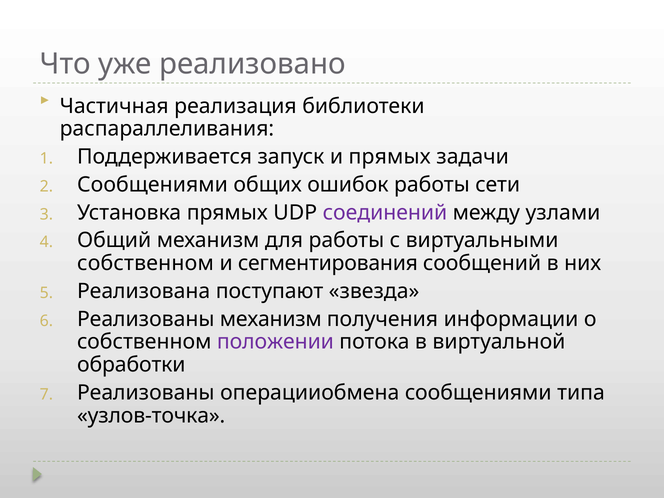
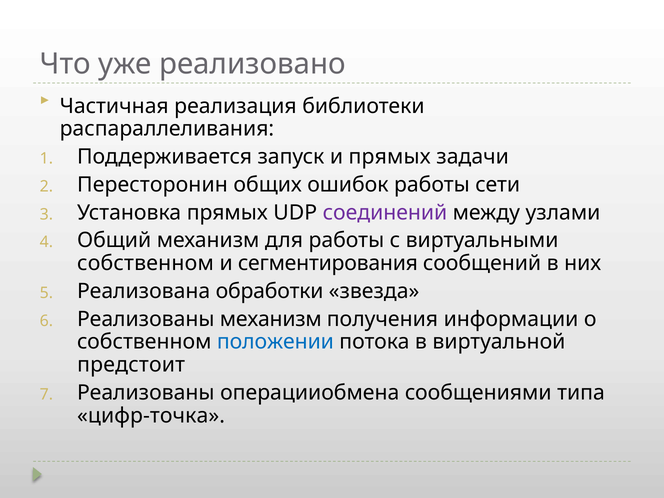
Сообщениями at (152, 185): Сообщениями -> Пересторонин
поступают: поступают -> обработки
положении colour: purple -> blue
обработки: обработки -> предстоит
узлов-точка: узлов-точка -> цифр-точка
